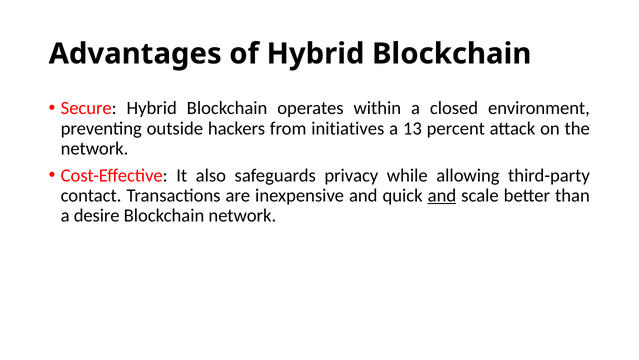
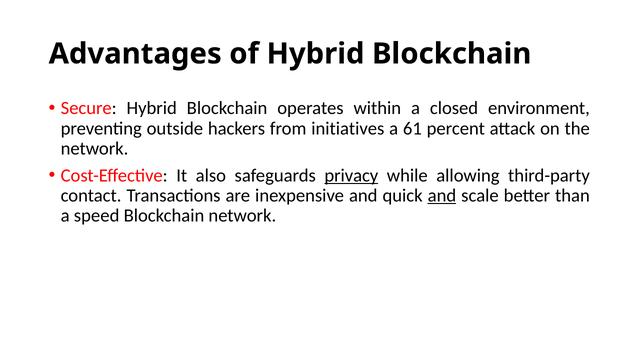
13: 13 -> 61
privacy underline: none -> present
desire: desire -> speed
